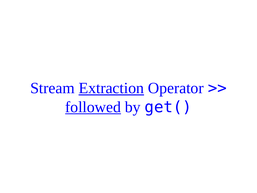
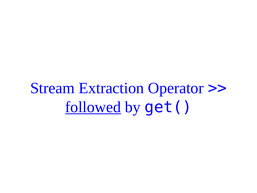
Extraction underline: present -> none
